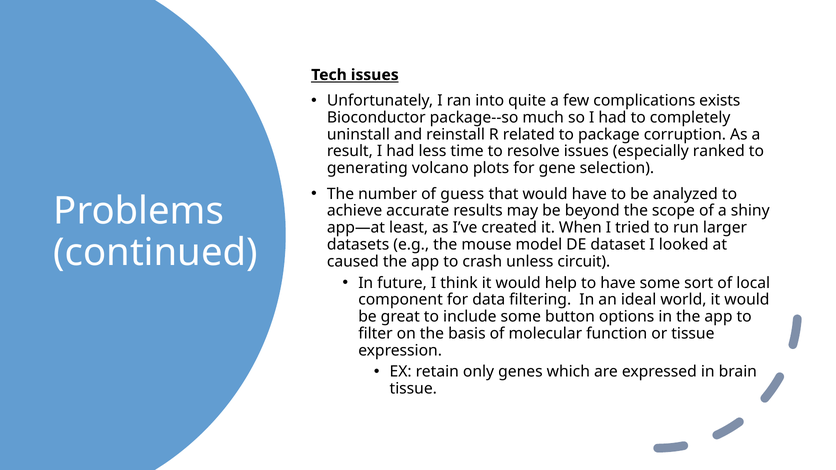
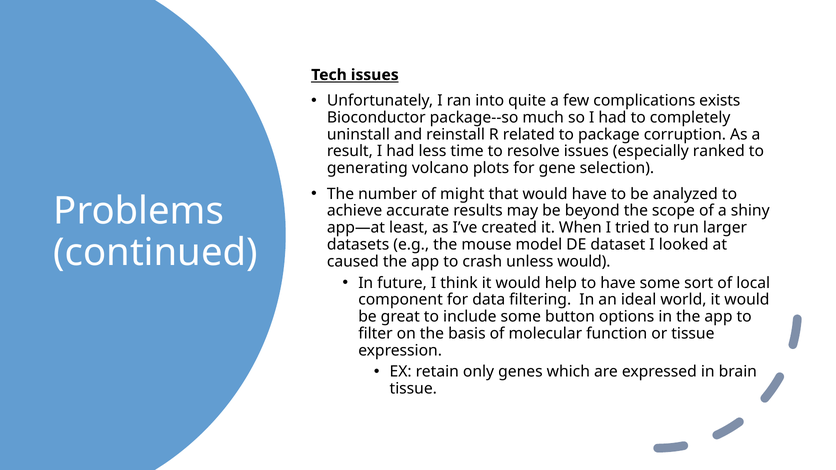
guess: guess -> might
unless circuit: circuit -> would
